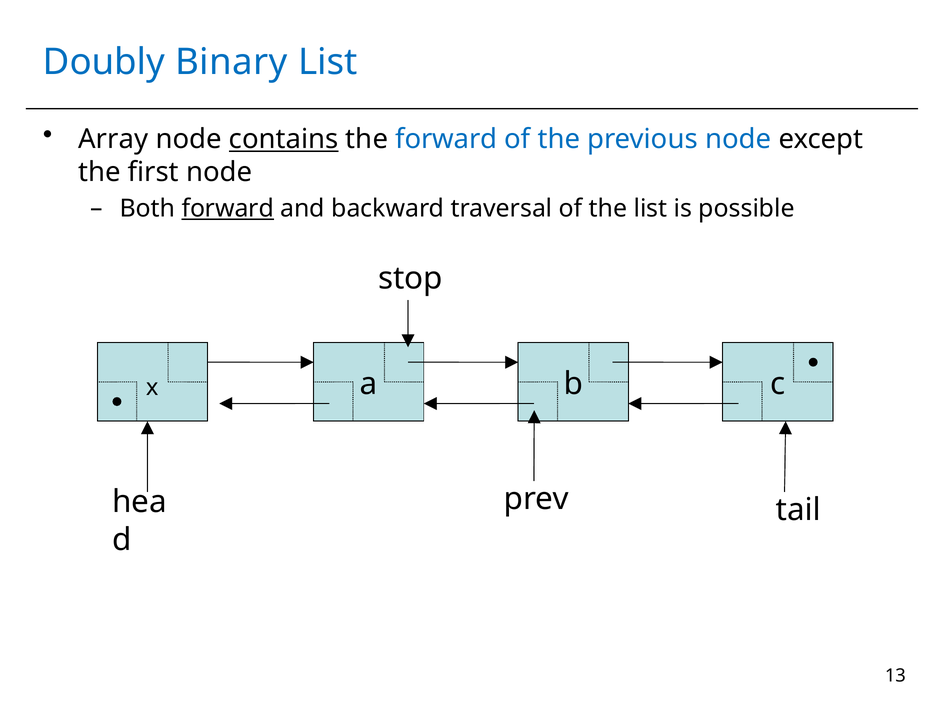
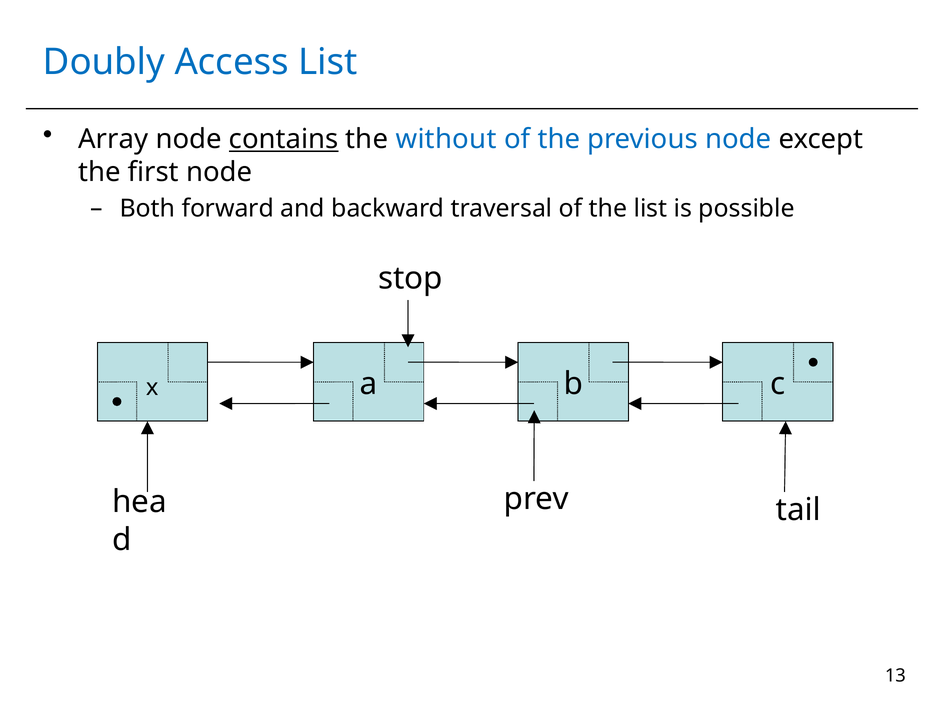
Binary: Binary -> Access
the forward: forward -> without
forward at (228, 209) underline: present -> none
